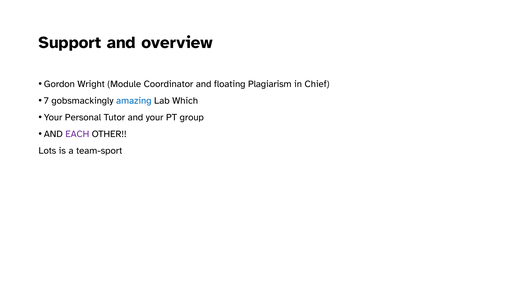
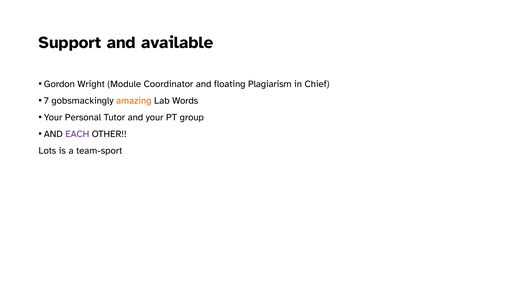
overview: overview -> available
amazing colour: blue -> orange
Which: Which -> Words
